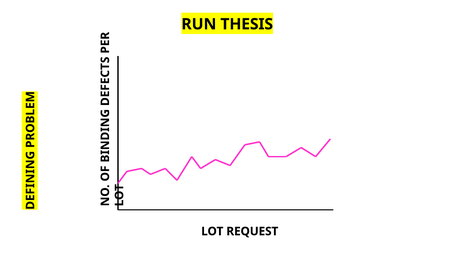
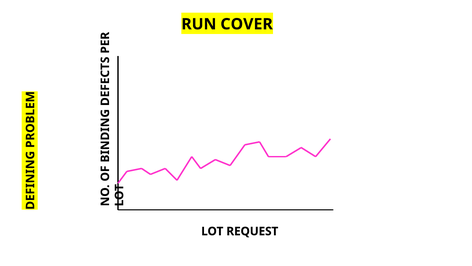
THESIS: THESIS -> COVER
